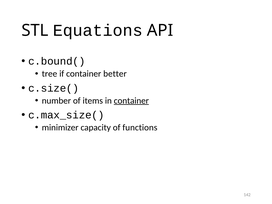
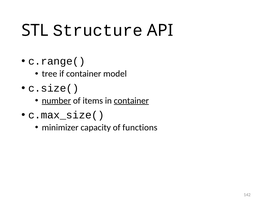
Equations: Equations -> Structure
c.bound(: c.bound( -> c.range(
better: better -> model
number underline: none -> present
